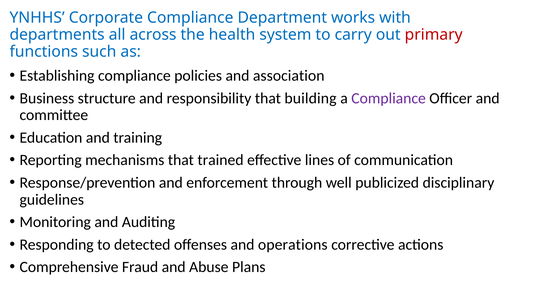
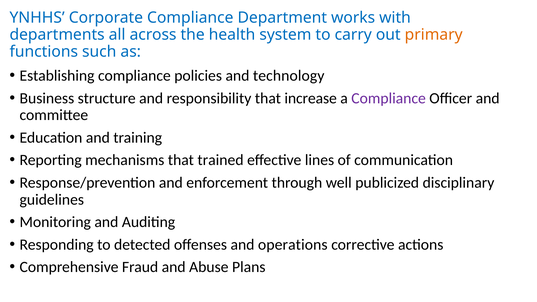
primary colour: red -> orange
association: association -> technology
building: building -> increase
